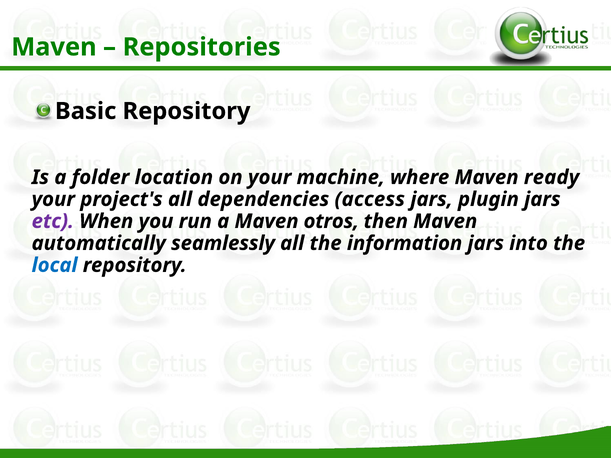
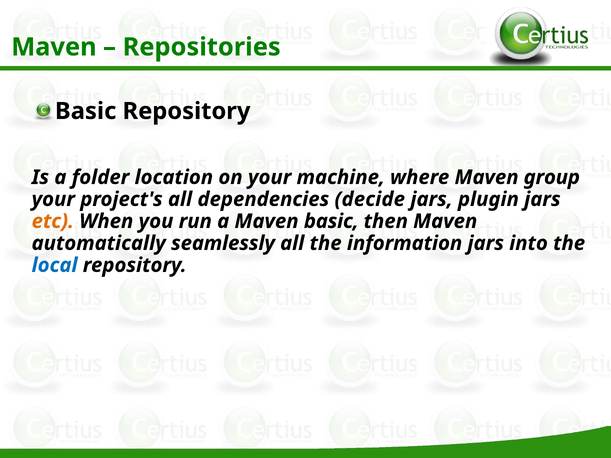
ready: ready -> group
access: access -> decide
etc colour: purple -> orange
Maven otros: otros -> basic
